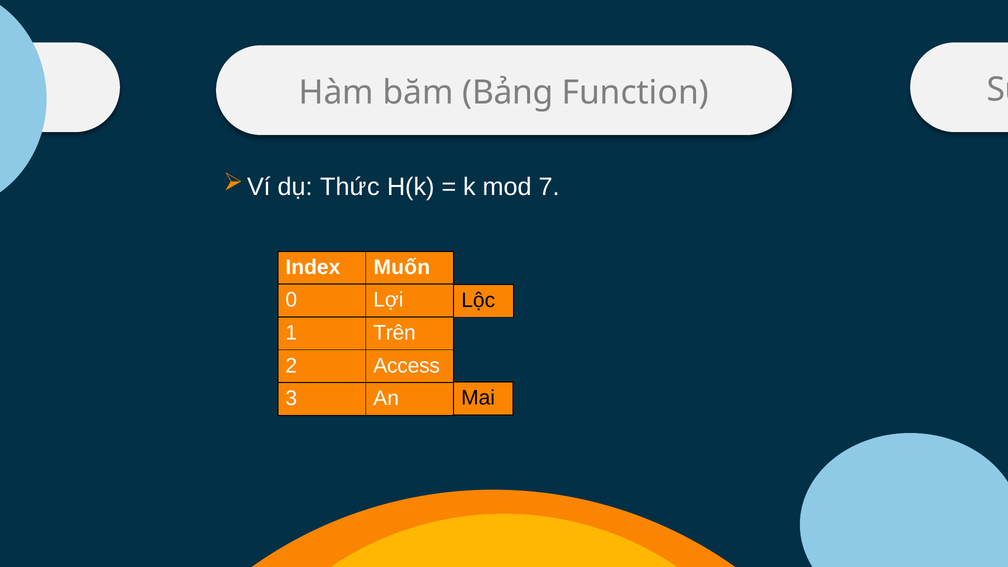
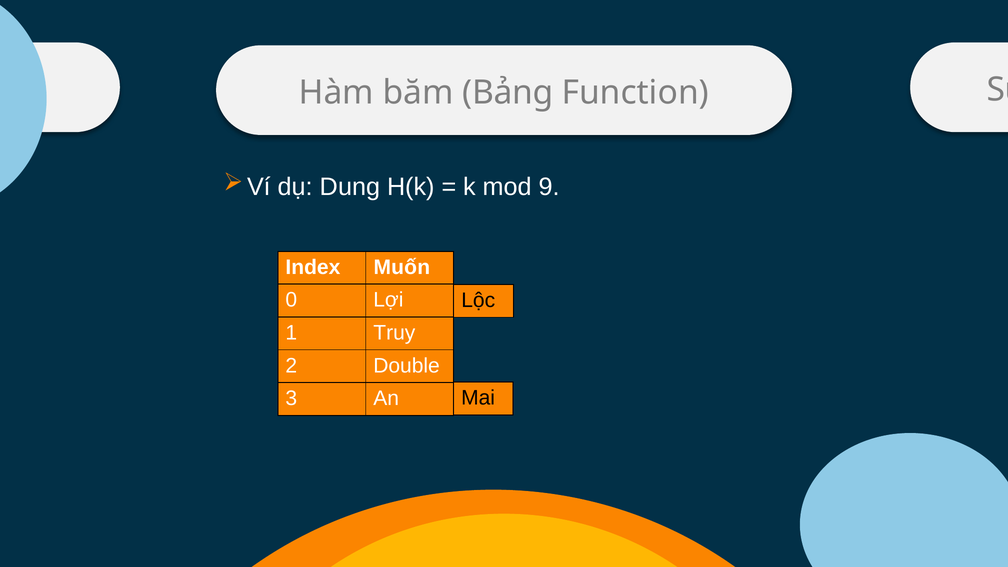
Thức: Thức -> Dung
7: 7 -> 9
Trên: Trên -> Truy
Access: Access -> Double
